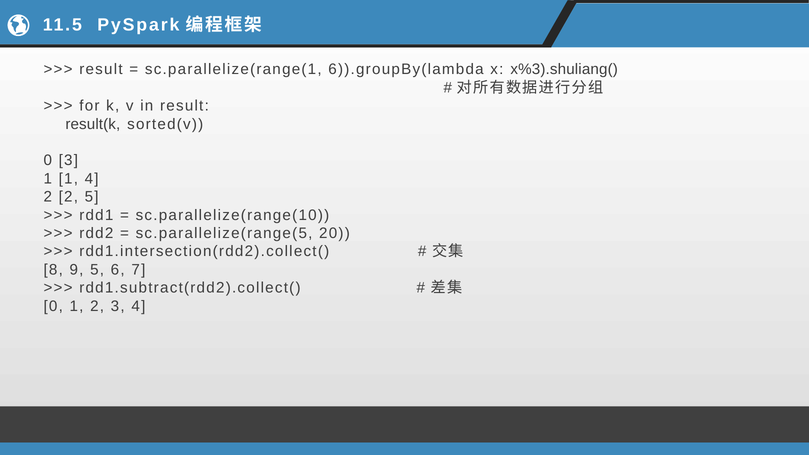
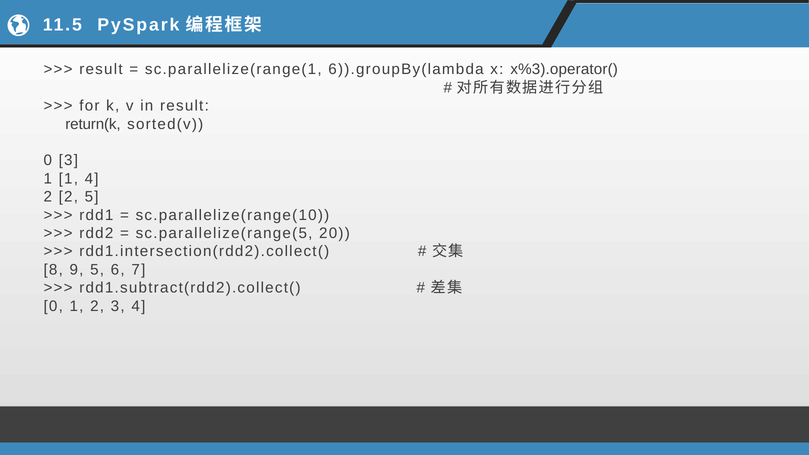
x%3).shuliang(: x%3).shuliang( -> x%3).operator(
result(k: result(k -> return(k
